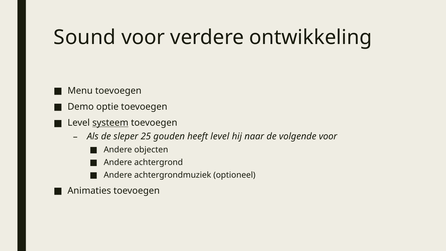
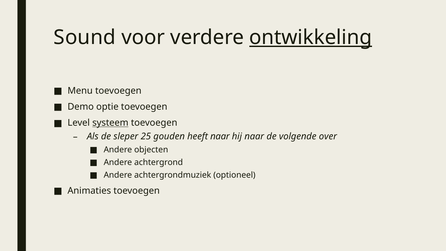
ontwikkeling underline: none -> present
heeft level: level -> naar
volgende voor: voor -> over
